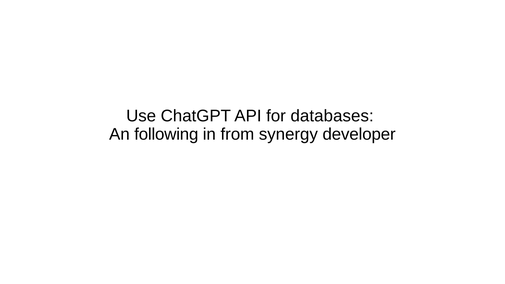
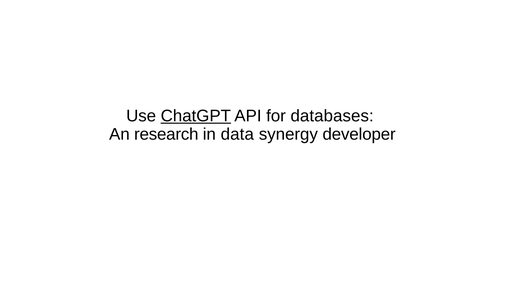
ChatGPT underline: none -> present
following: following -> research
from: from -> data
